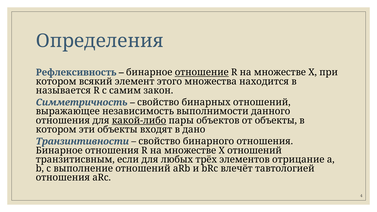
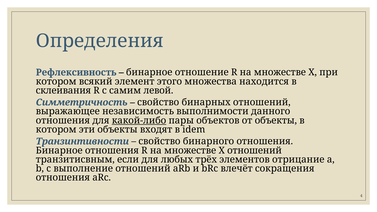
отношение underline: present -> none
называется: называется -> склеивания
закон: закон -> левой
дано: дано -> idem
тавтологией: тавтологией -> сокращения
